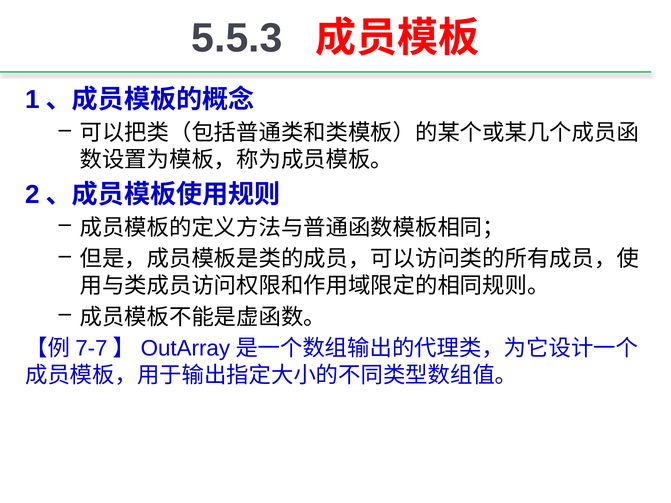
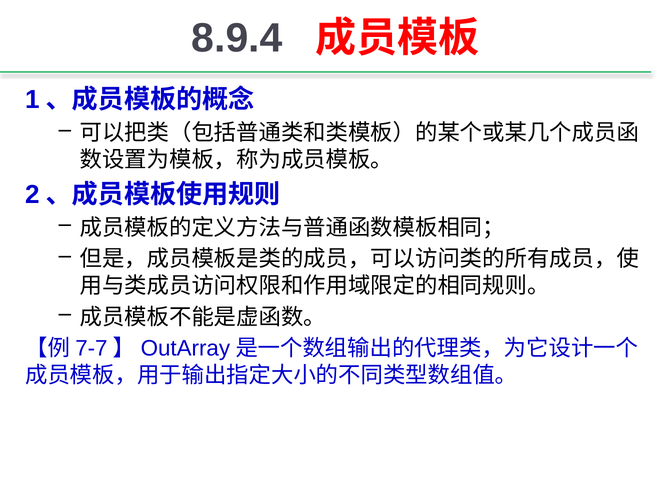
5.5.3: 5.5.3 -> 8.9.4
